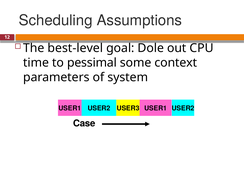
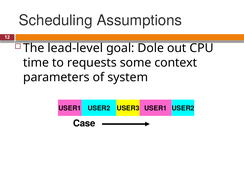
best-level: best-level -> lead-level
pessimal: pessimal -> requests
